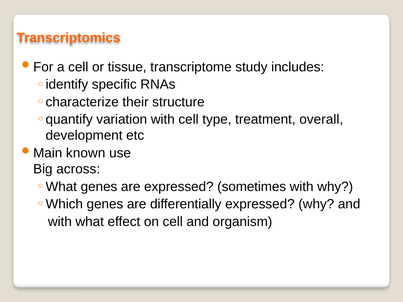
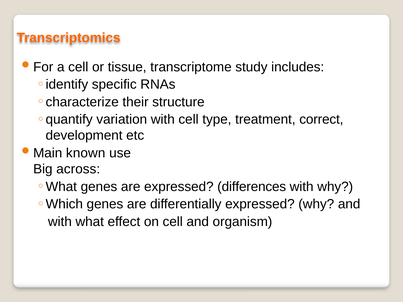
overall: overall -> correct
sometimes: sometimes -> differences
